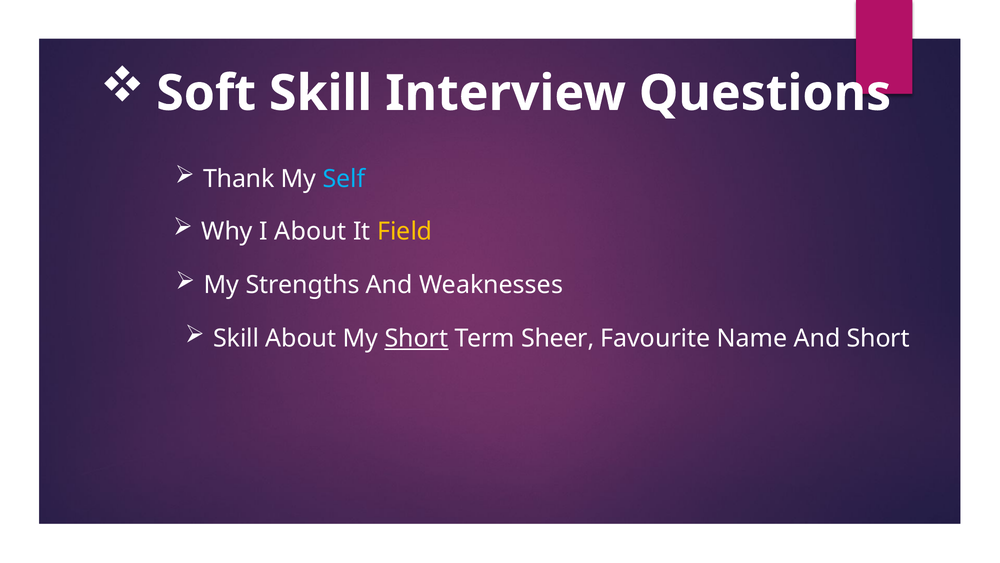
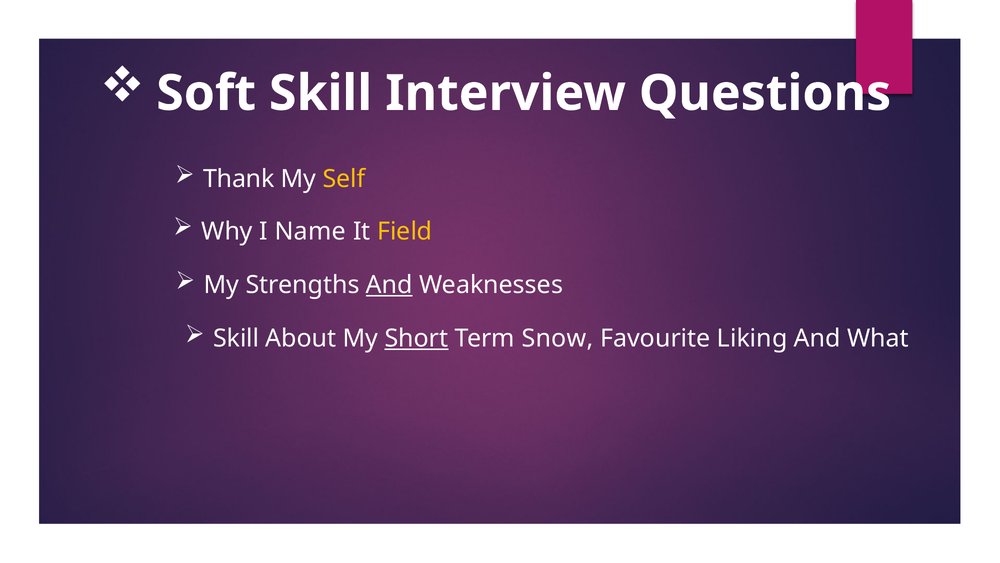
Self colour: light blue -> yellow
I About: About -> Name
And at (389, 285) underline: none -> present
Sheer: Sheer -> Snow
Name: Name -> Liking
And Short: Short -> What
